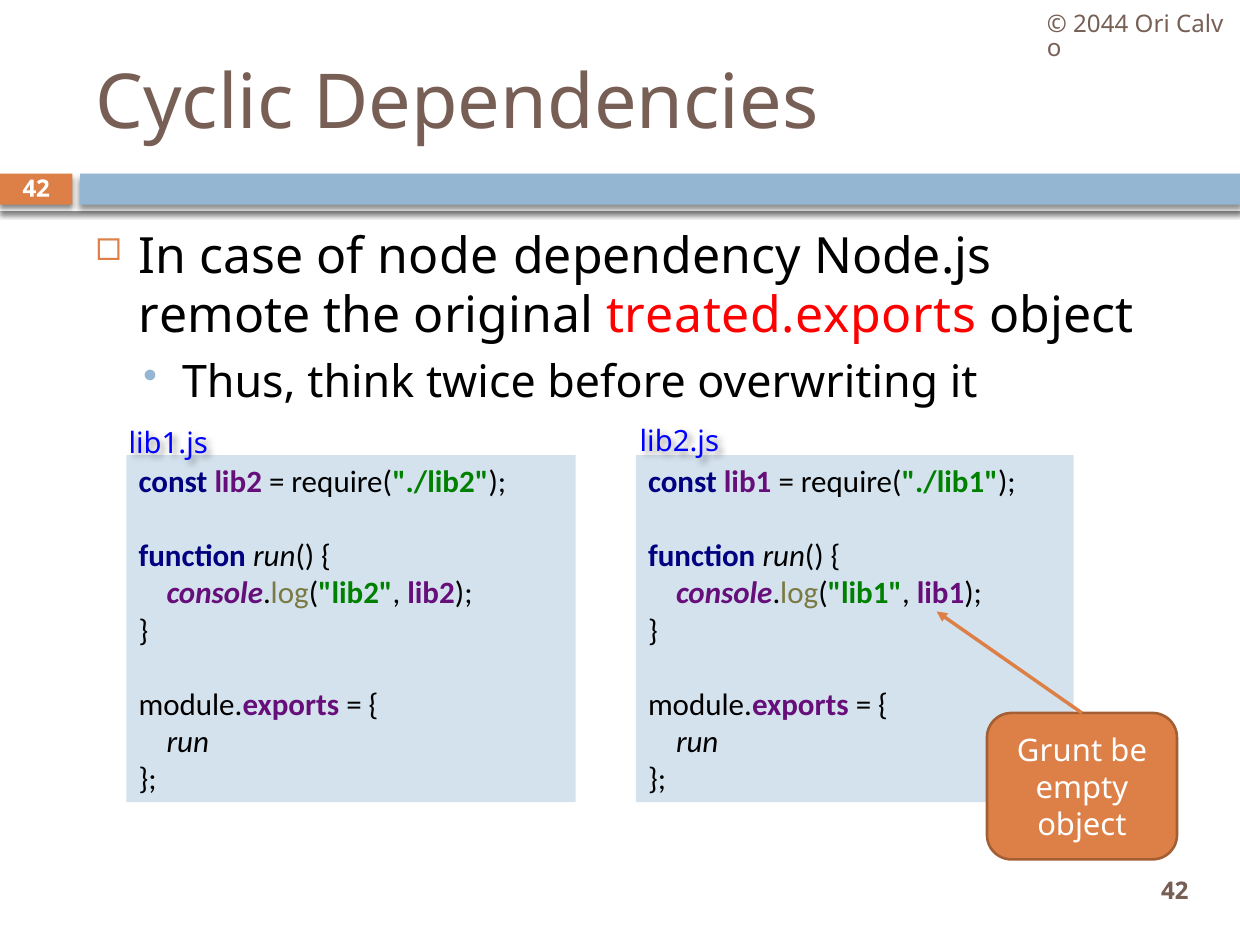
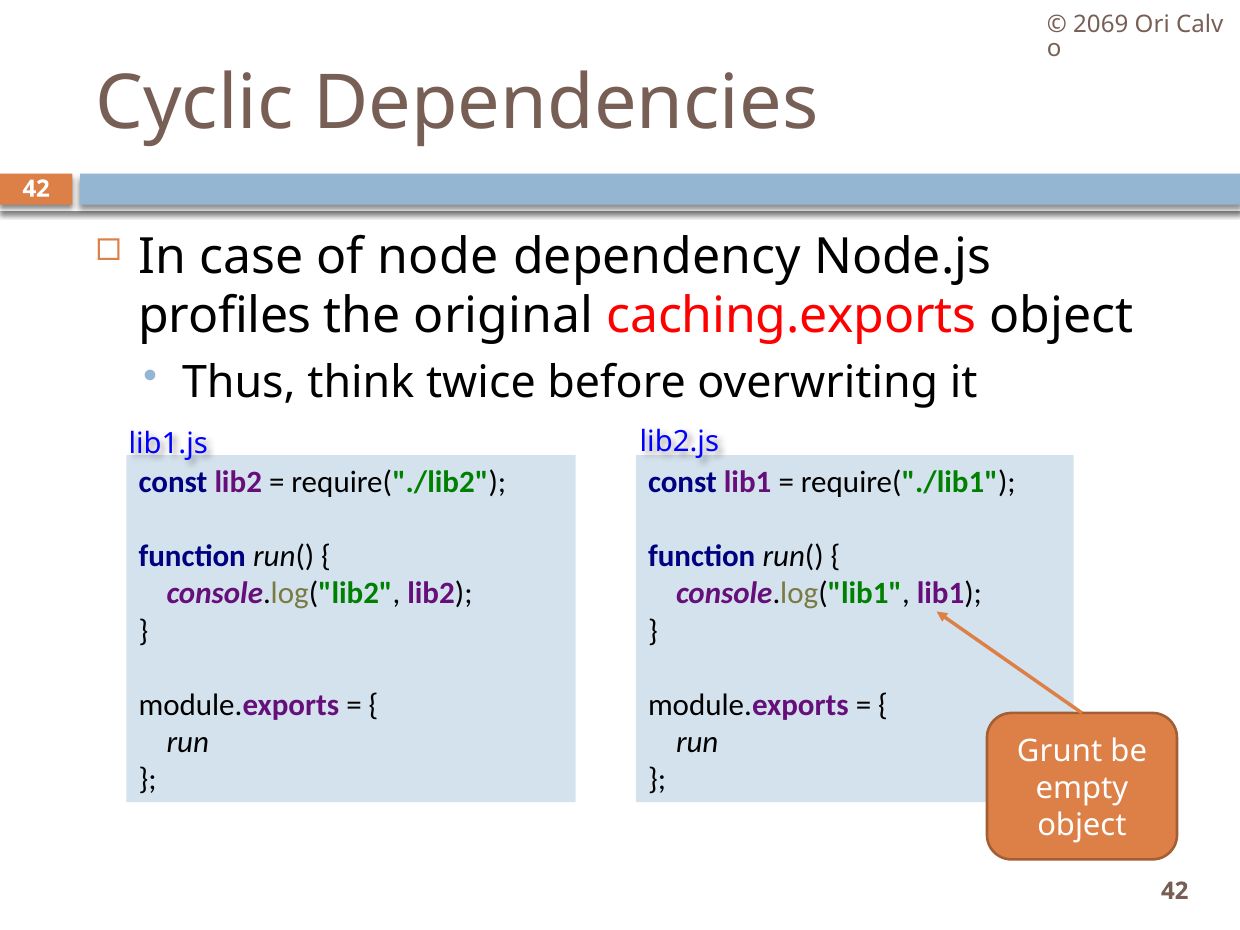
2044: 2044 -> 2069
remote: remote -> profiles
treated.exports: treated.exports -> caching.exports
